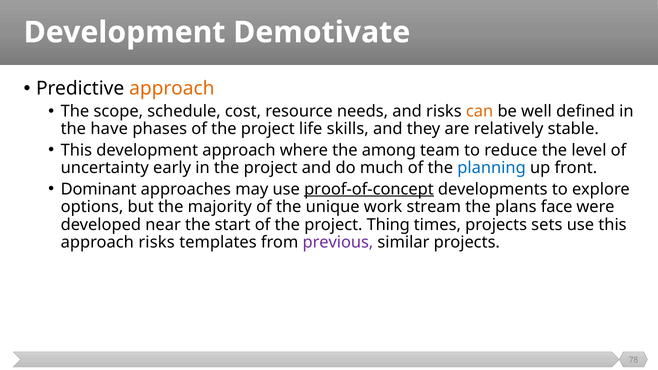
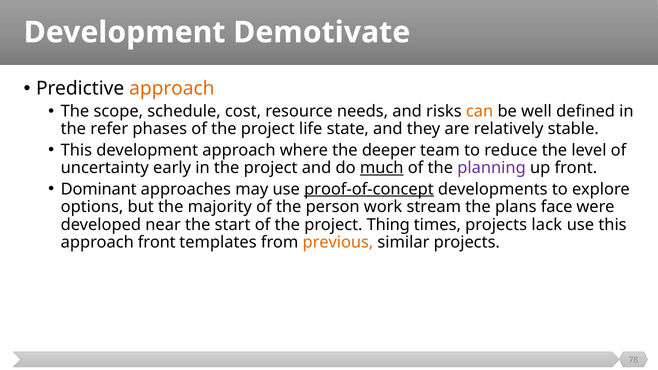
have: have -> refer
skills: skills -> state
among: among -> deeper
much underline: none -> present
planning colour: blue -> purple
unique: unique -> person
sets: sets -> lack
approach risks: risks -> front
previous colour: purple -> orange
